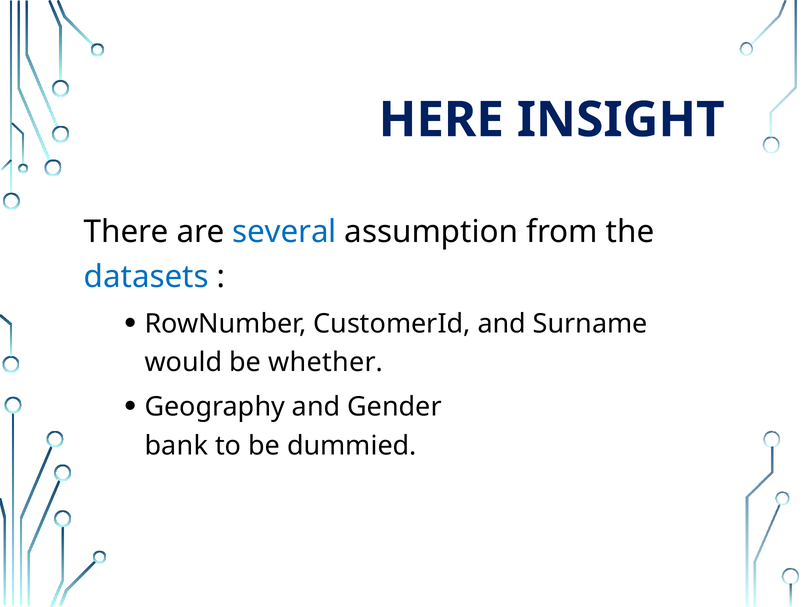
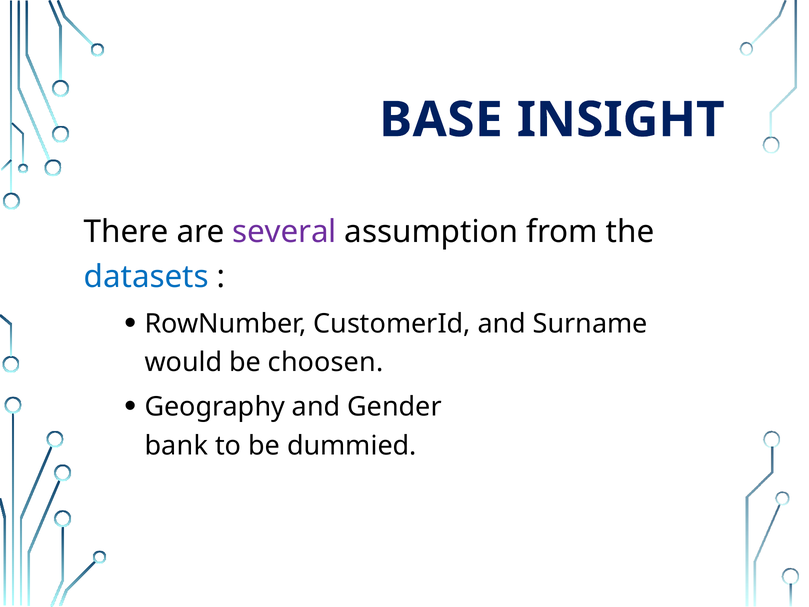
HERE: HERE -> BASE
several colour: blue -> purple
whether: whether -> choosen
